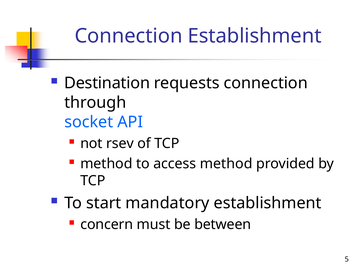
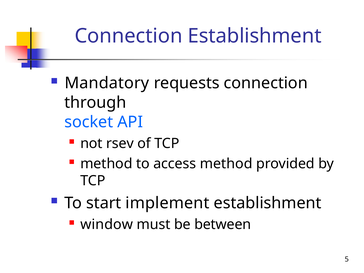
Destination: Destination -> Mandatory
mandatory: mandatory -> implement
concern: concern -> window
